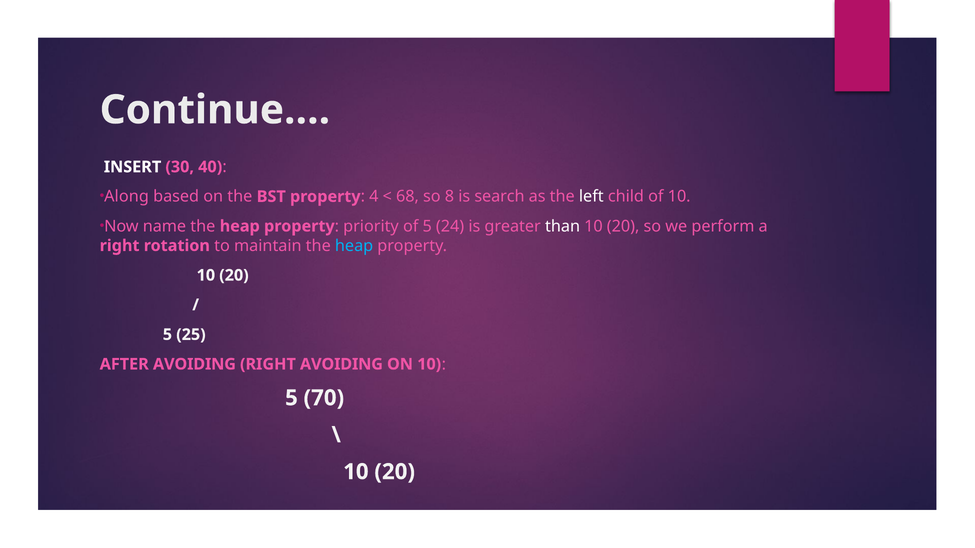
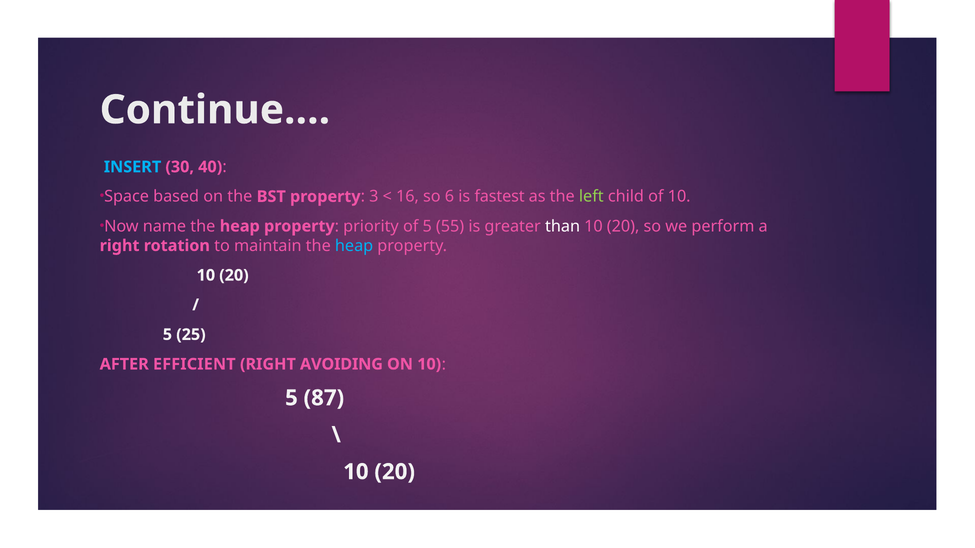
INSERT colour: white -> light blue
Along: Along -> Space
4: 4 -> 3
68: 68 -> 16
8: 8 -> 6
search: search -> fastest
left colour: white -> light green
24: 24 -> 55
AFTER AVOIDING: AVOIDING -> EFFICIENT
70: 70 -> 87
